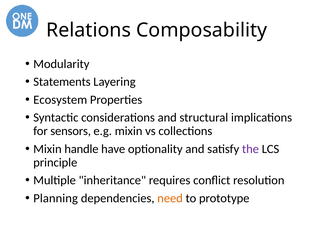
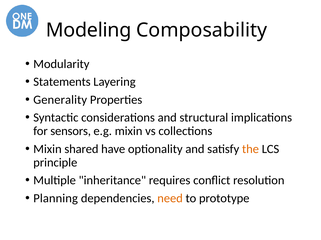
Relations: Relations -> Modeling
Ecosystem: Ecosystem -> Generality
handle: handle -> shared
the colour: purple -> orange
